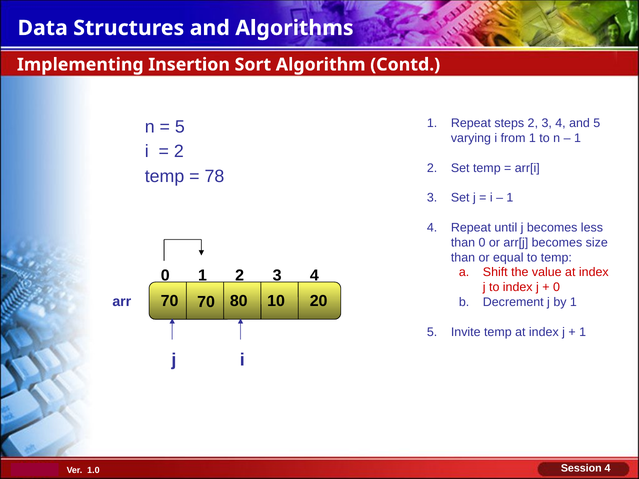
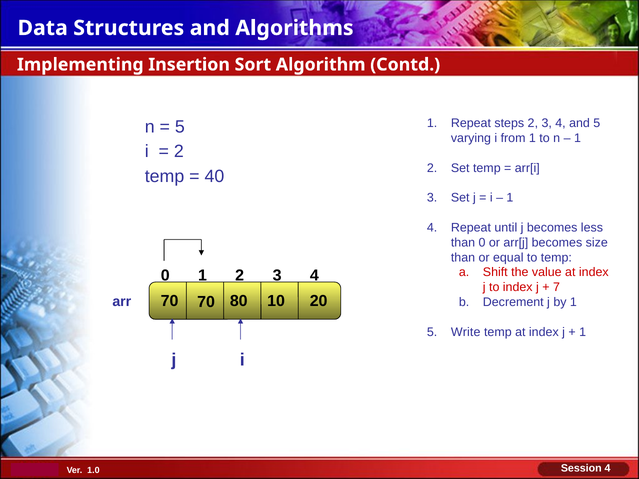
78: 78 -> 40
0 at (556, 287): 0 -> 7
Invite: Invite -> Write
